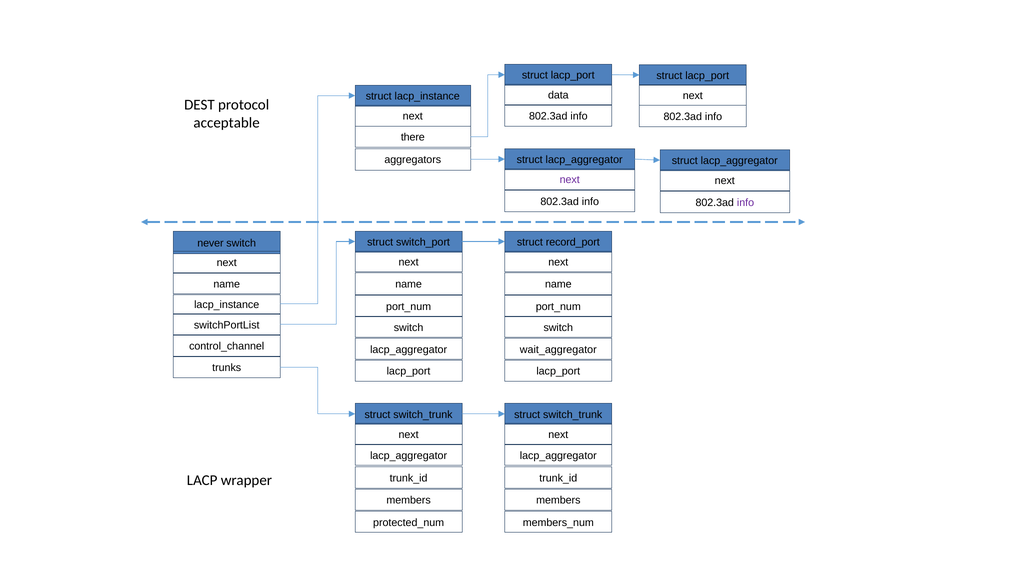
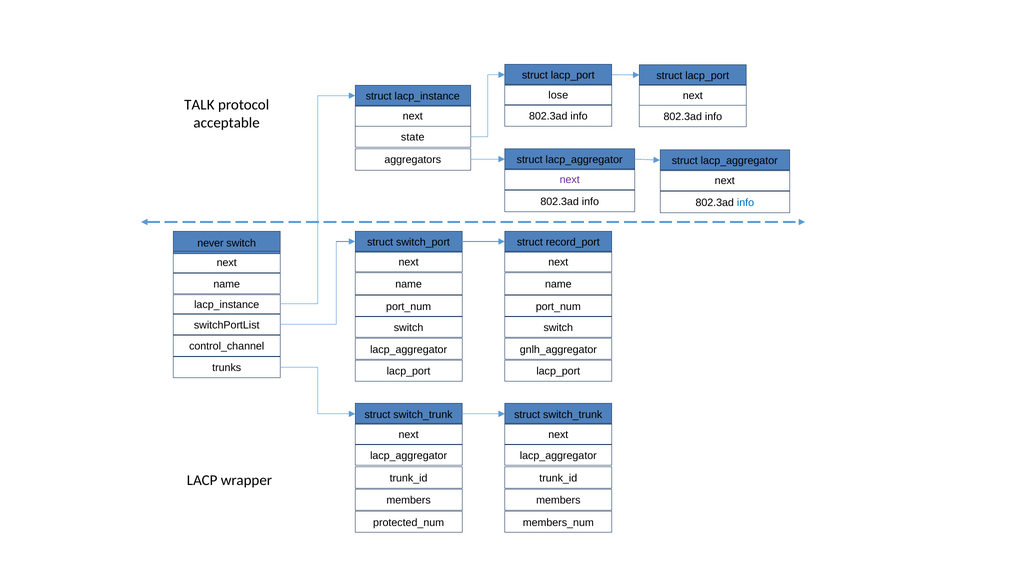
data: data -> lose
DEST: DEST -> TALK
there: there -> state
info at (746, 203) colour: purple -> blue
wait_aggregator: wait_aggregator -> gnlh_aggregator
